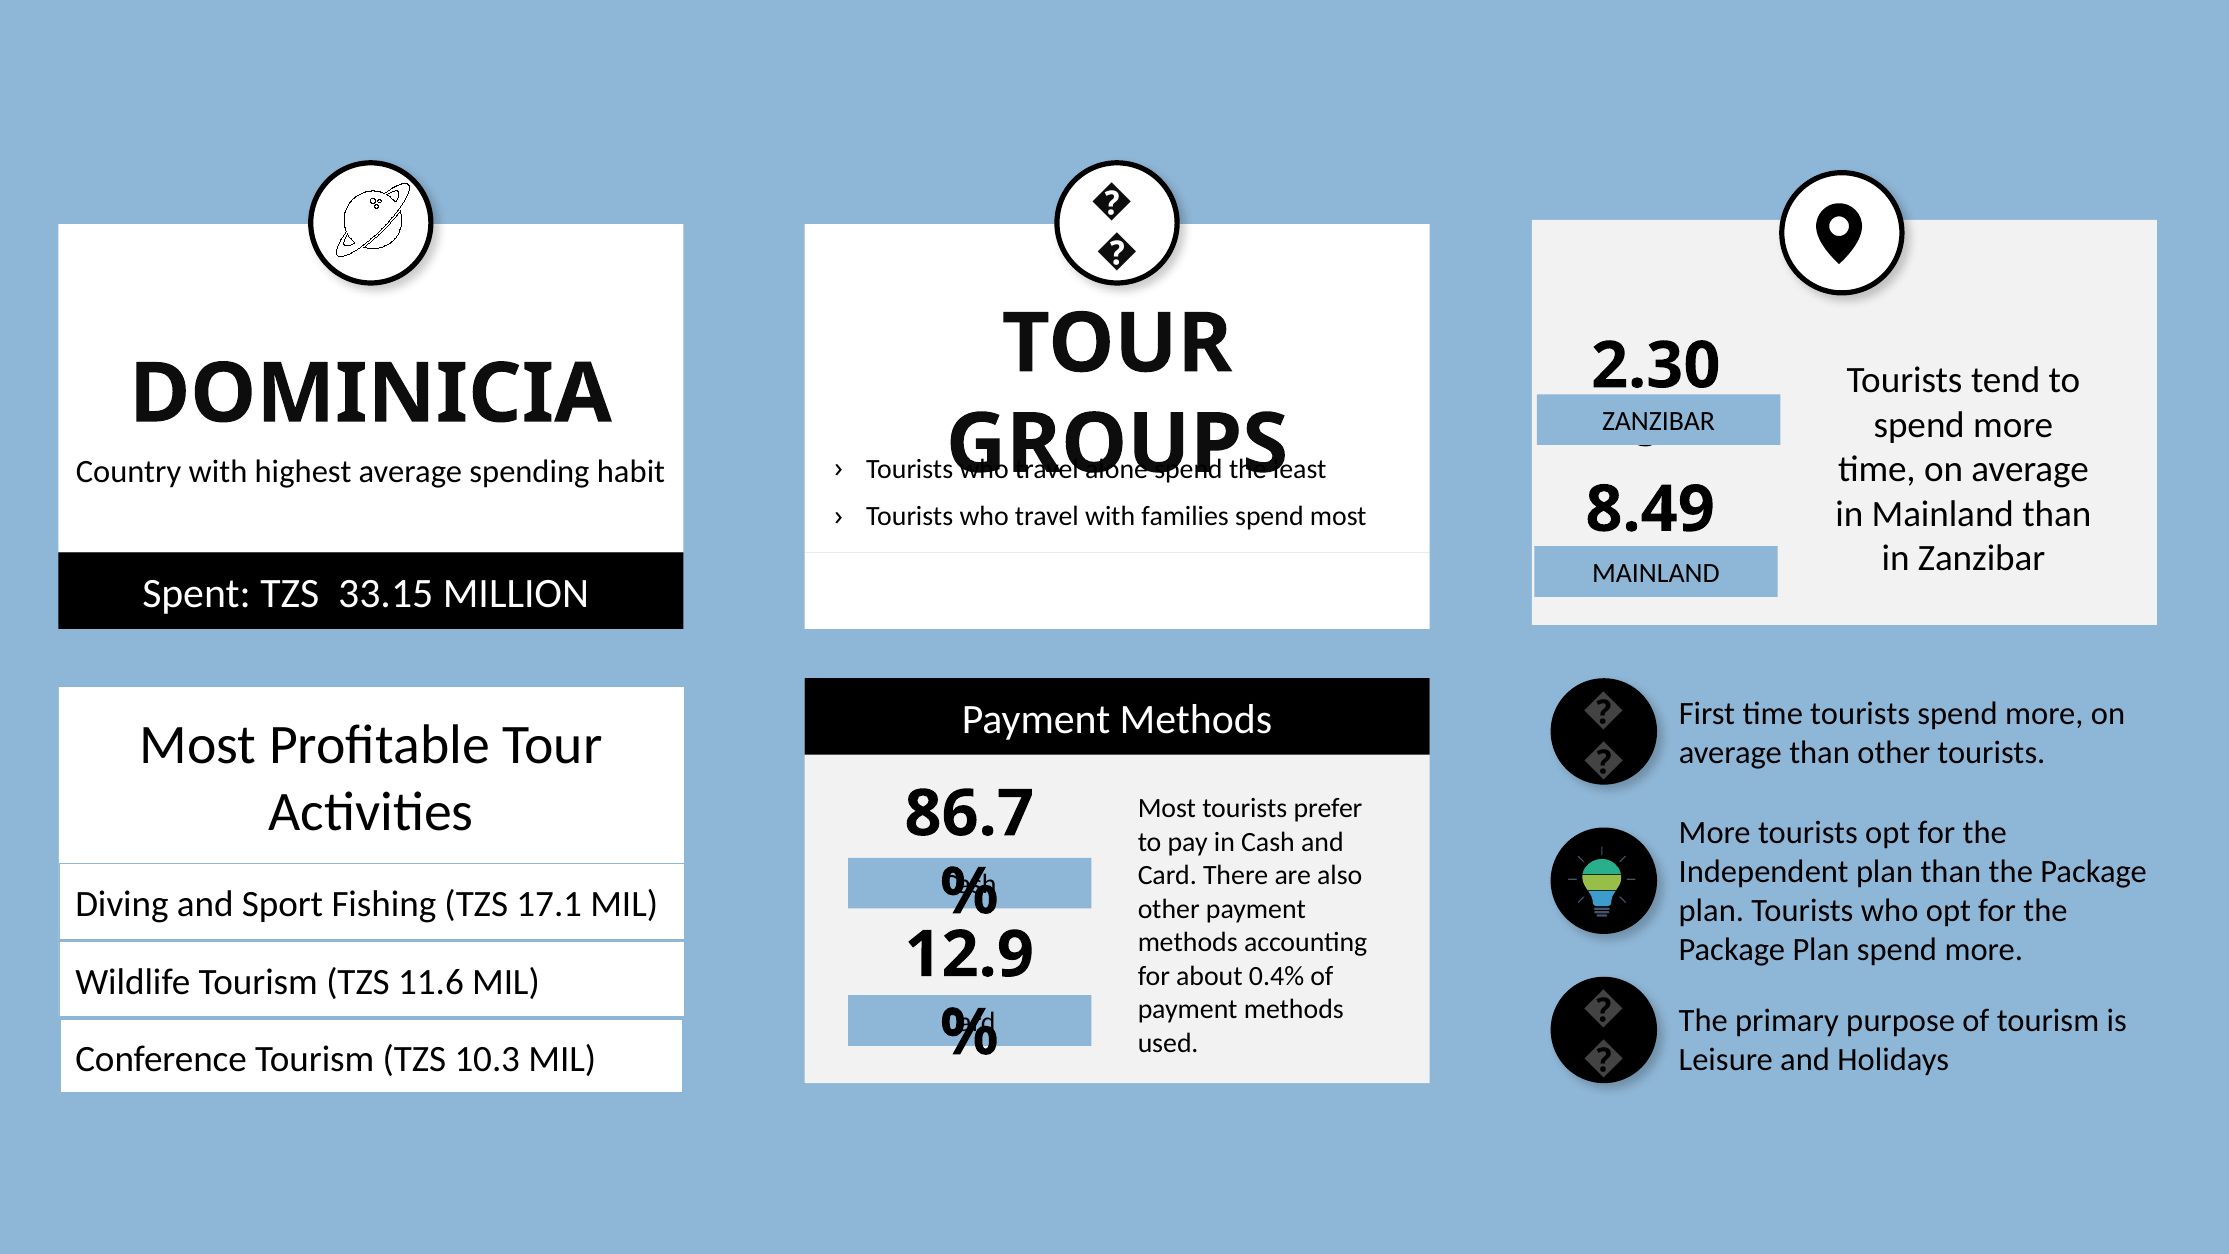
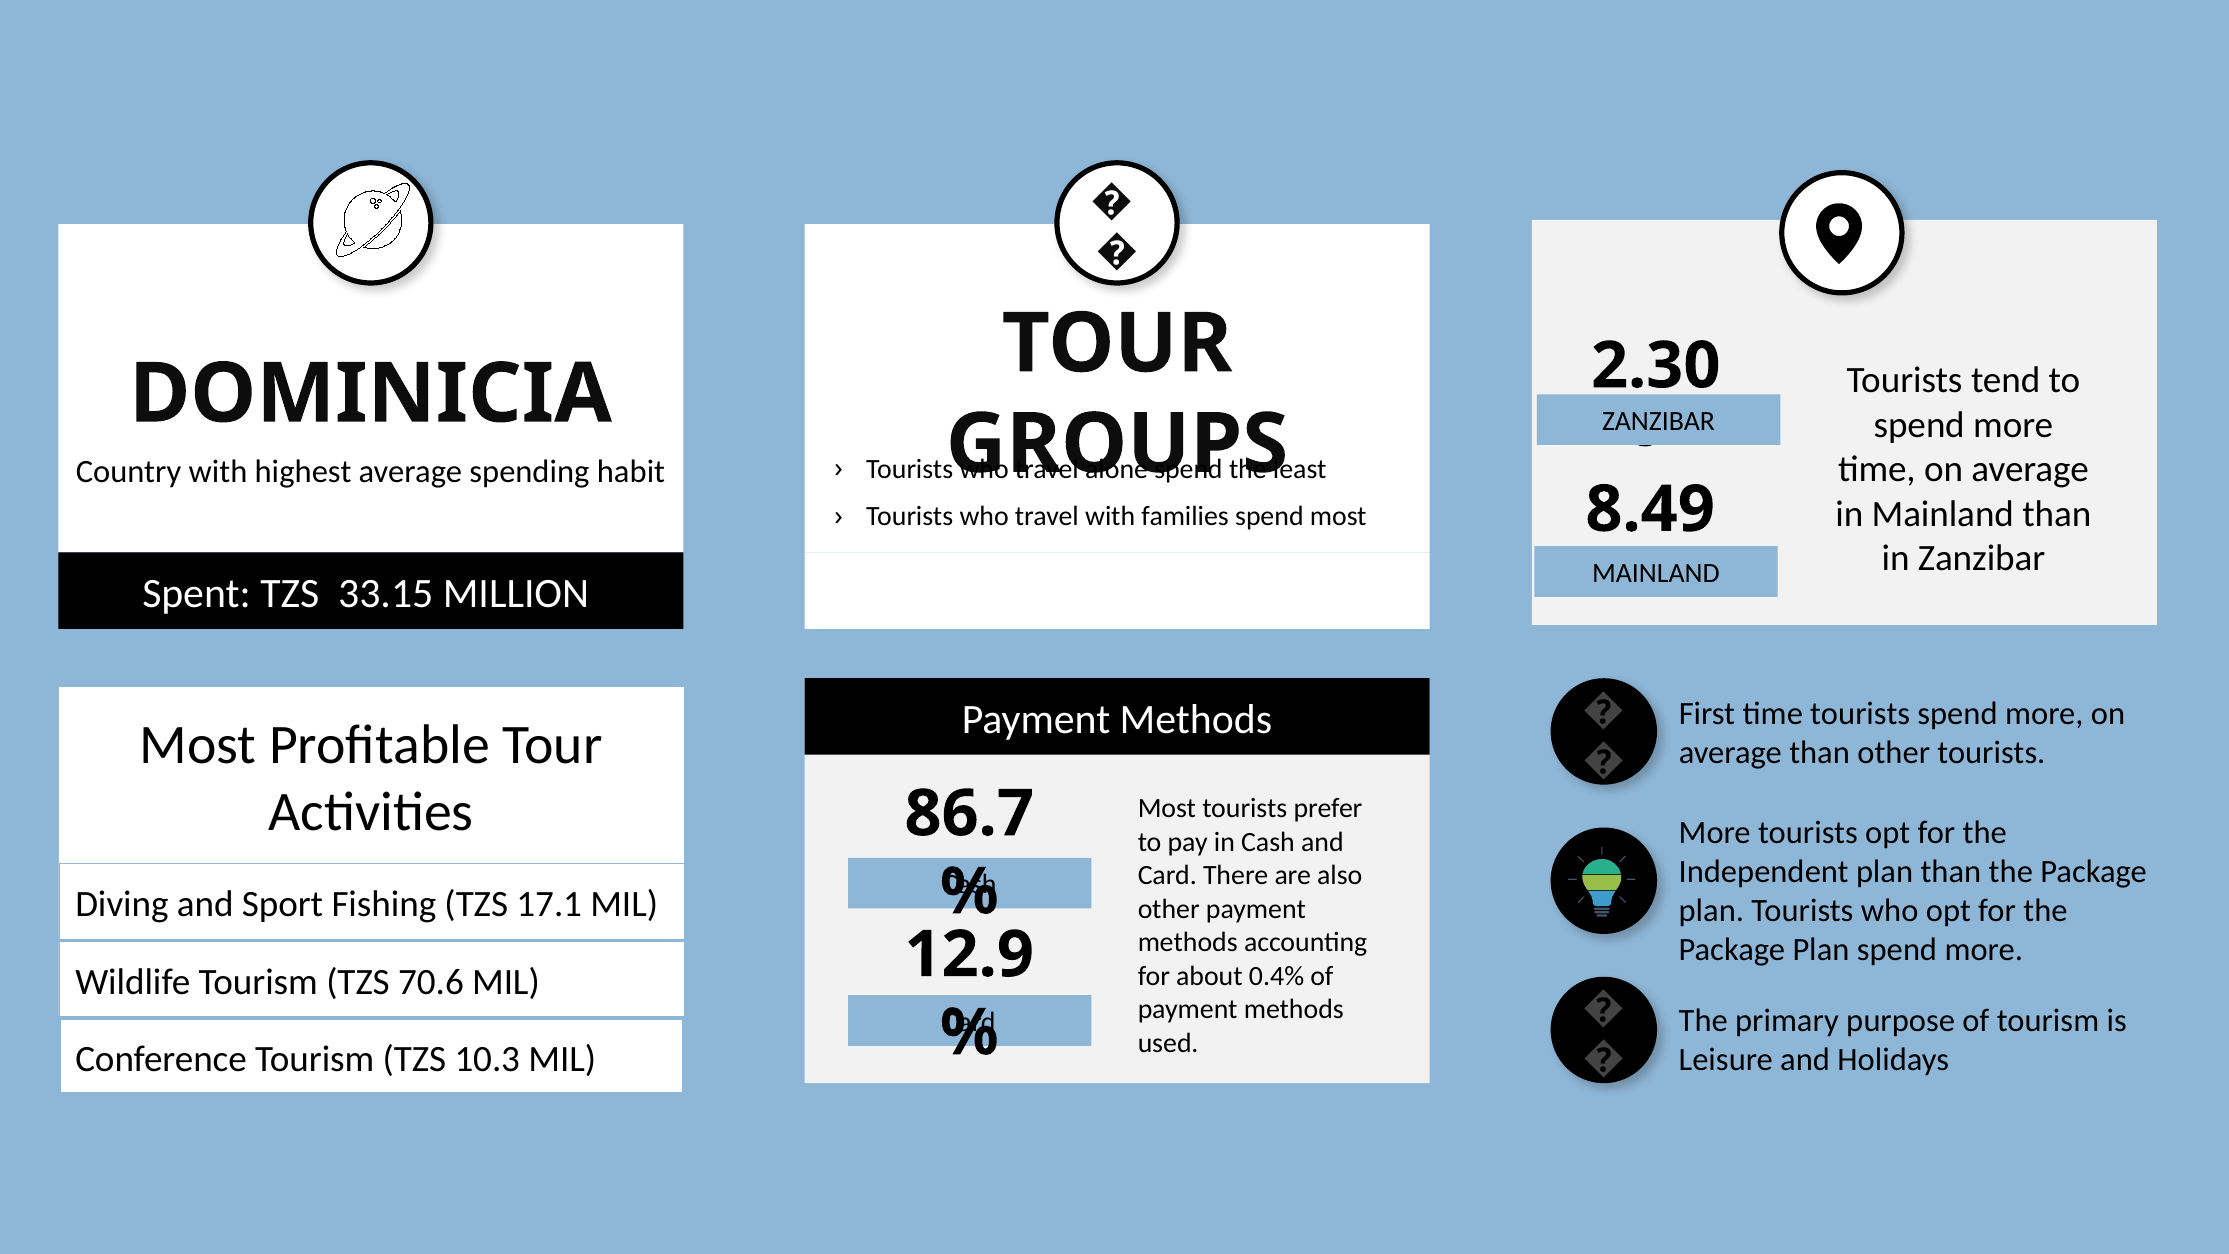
11.6: 11.6 -> 70.6
